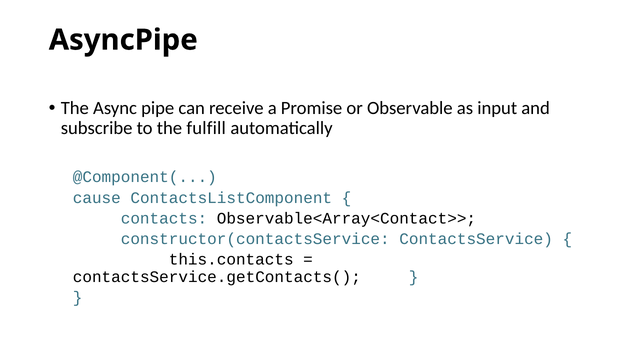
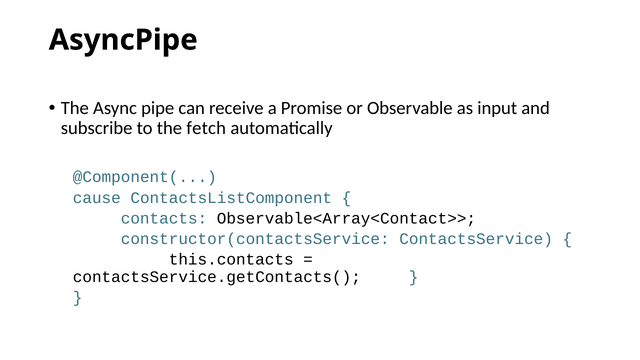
fulfill: fulfill -> fetch
